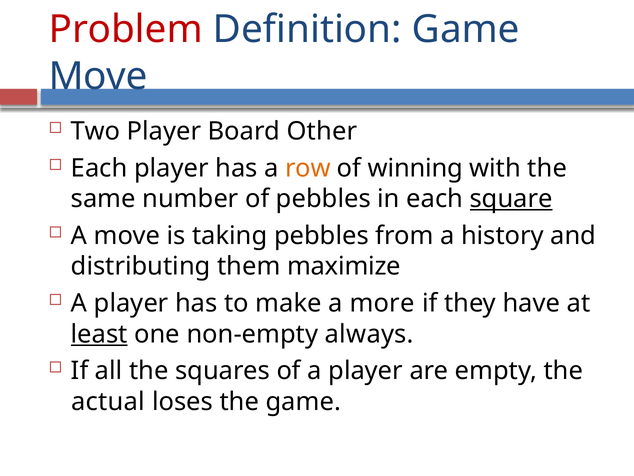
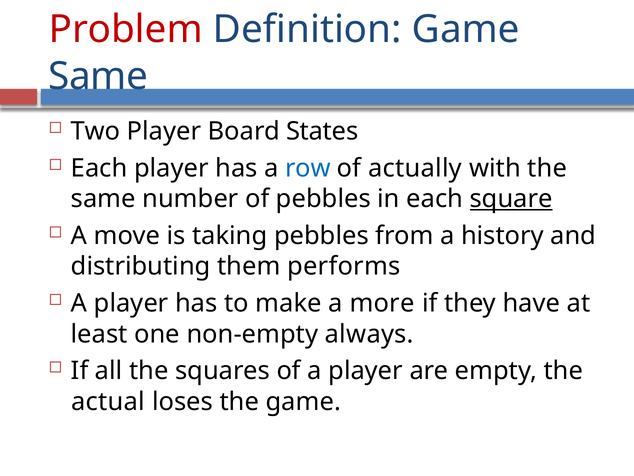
Move at (98, 76): Move -> Same
Other: Other -> States
row colour: orange -> blue
winning: winning -> actually
maximize: maximize -> performs
least underline: present -> none
